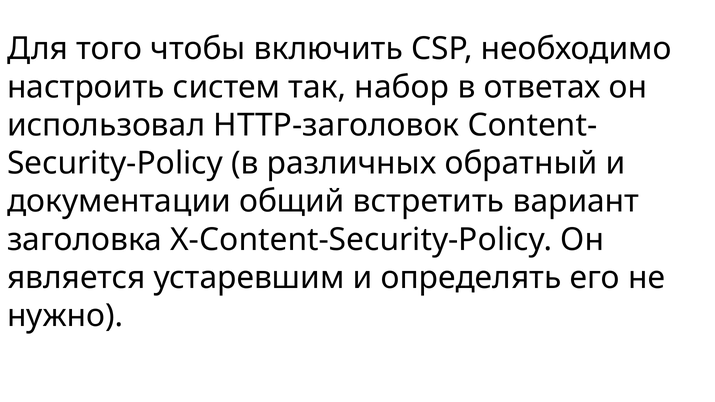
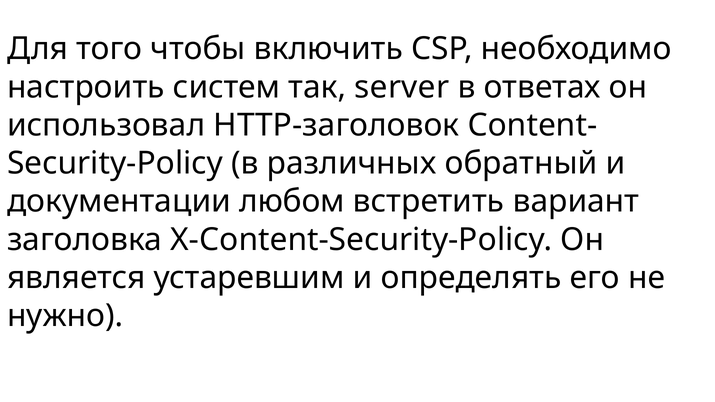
набор: набор -> server
общий: общий -> любом
